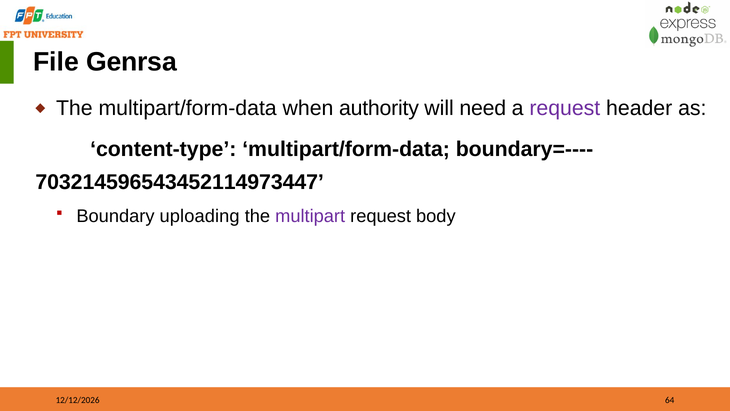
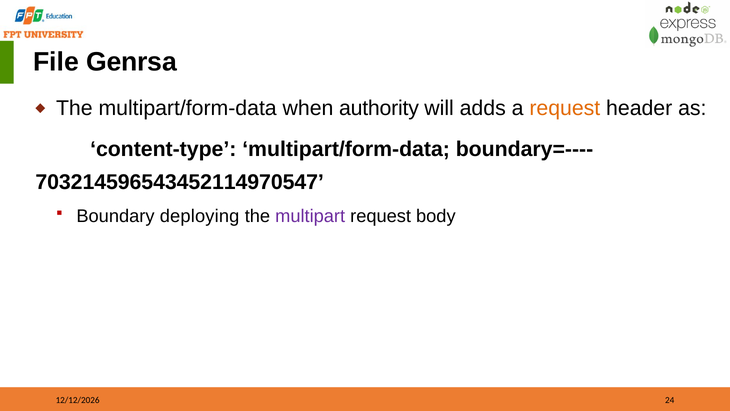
need: need -> adds
request at (565, 108) colour: purple -> orange
703214596543452114973447: 703214596543452114973447 -> 703214596543452114970547
uploading: uploading -> deploying
64: 64 -> 24
